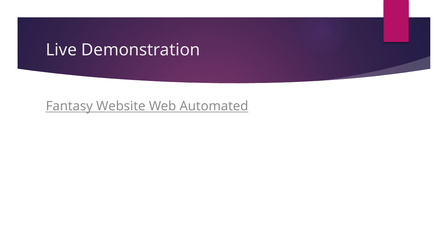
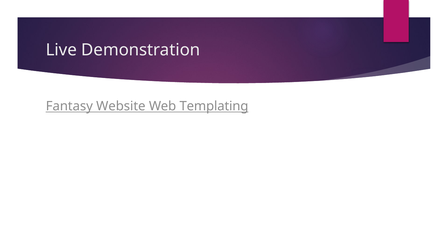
Automated: Automated -> Templating
